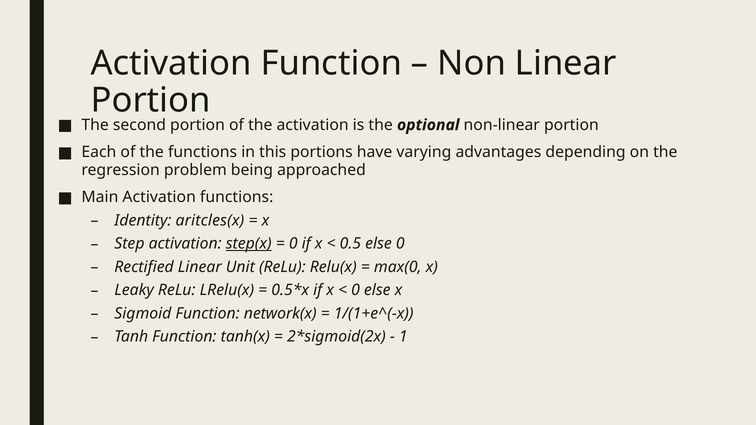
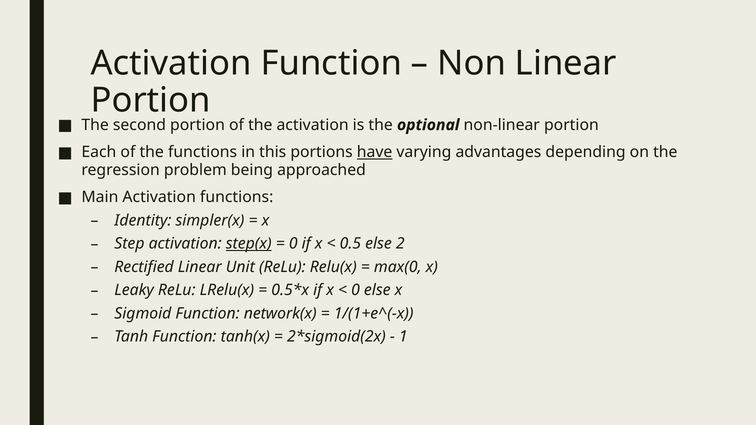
have underline: none -> present
aritcles(x: aritcles(x -> simpler(x
else 0: 0 -> 2
